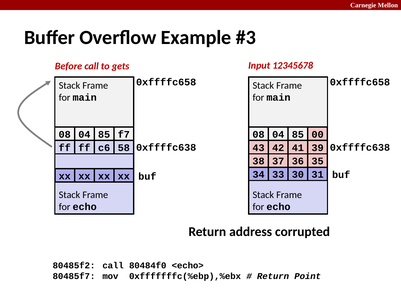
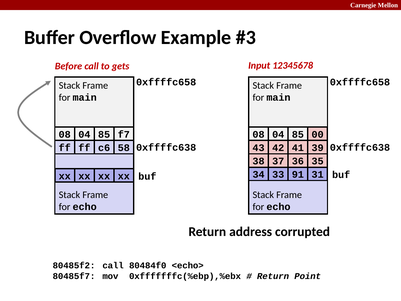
30: 30 -> 91
